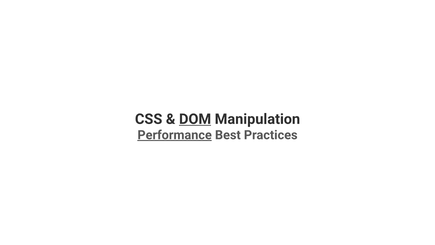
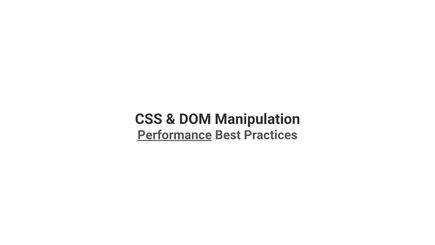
DOM underline: present -> none
